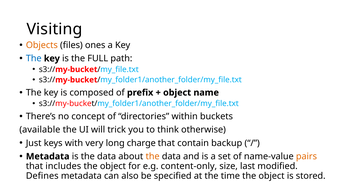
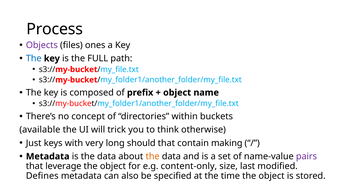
Visiting: Visiting -> Process
Objects colour: orange -> purple
charge: charge -> should
backup: backup -> making
pairs colour: orange -> purple
includes: includes -> leverage
